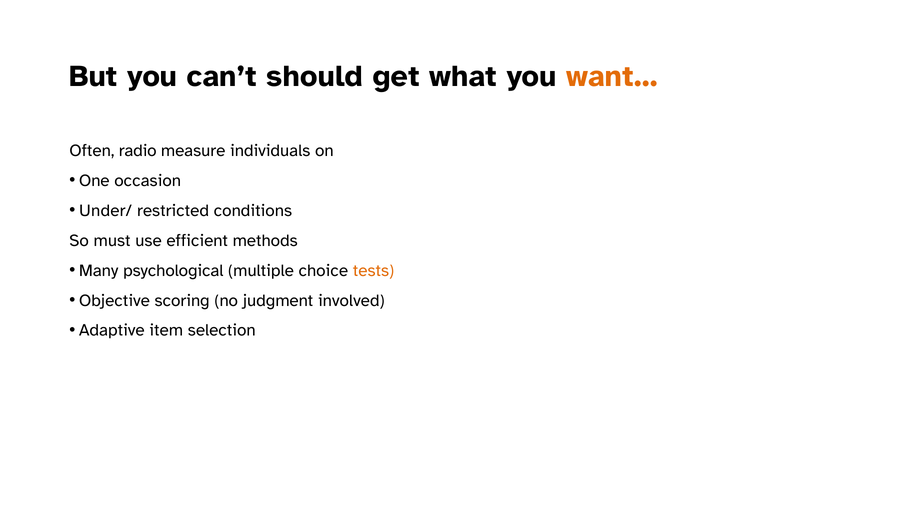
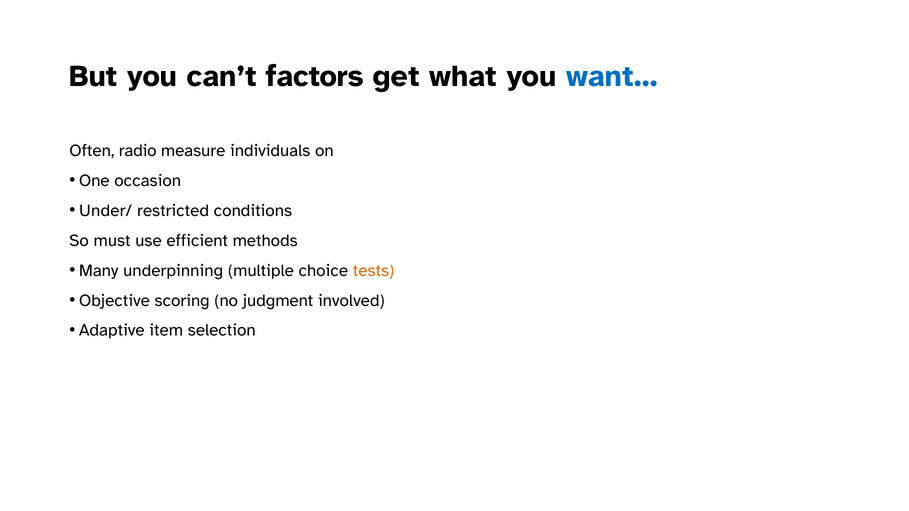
should: should -> factors
want… colour: orange -> blue
psychological: psychological -> underpinning
